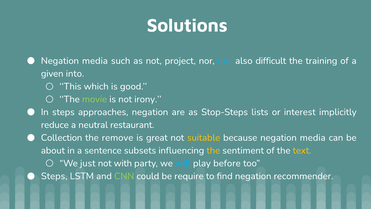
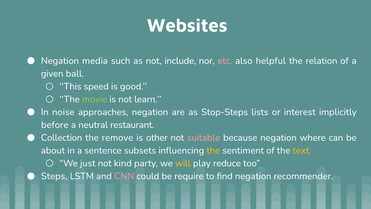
Solutions: Solutions -> Websites
project: project -> include
etc colour: light blue -> pink
difficult: difficult -> helpful
training: training -> relation
into: into -> ball
which: which -> speed
irony: irony -> learn
In steps: steps -> noise
reduce: reduce -> before
great: great -> other
suitable colour: yellow -> pink
because negation media: media -> where
with: with -> kind
will colour: light blue -> yellow
before: before -> reduce
CNN colour: light green -> pink
